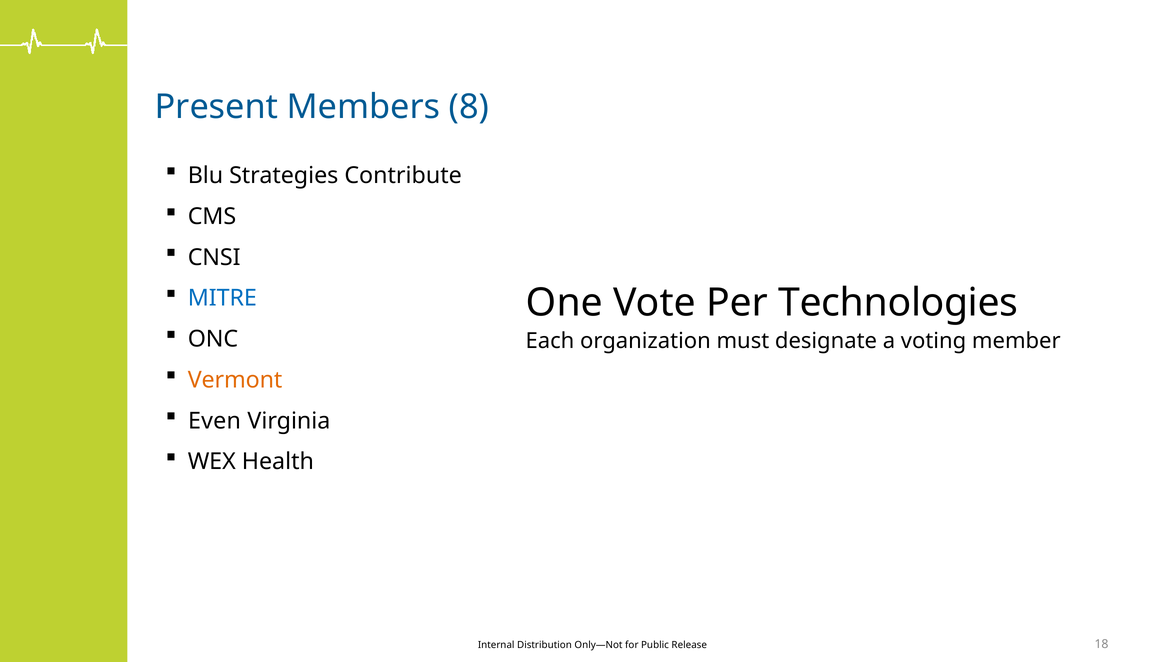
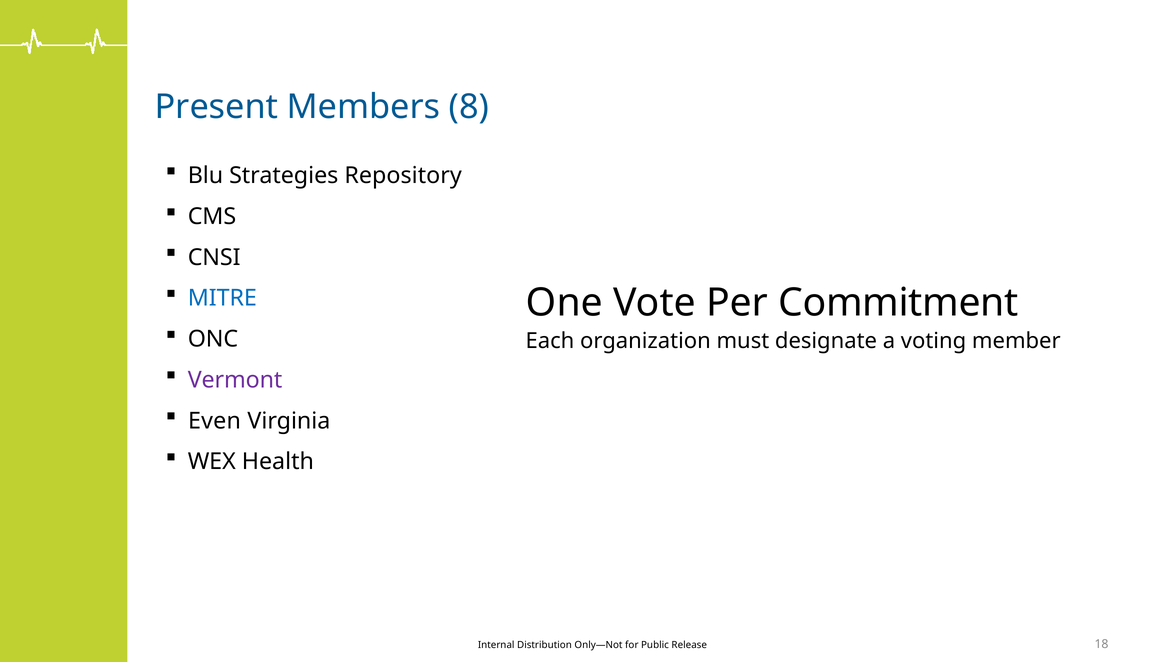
Contribute: Contribute -> Repository
Technologies: Technologies -> Commitment
Vermont colour: orange -> purple
